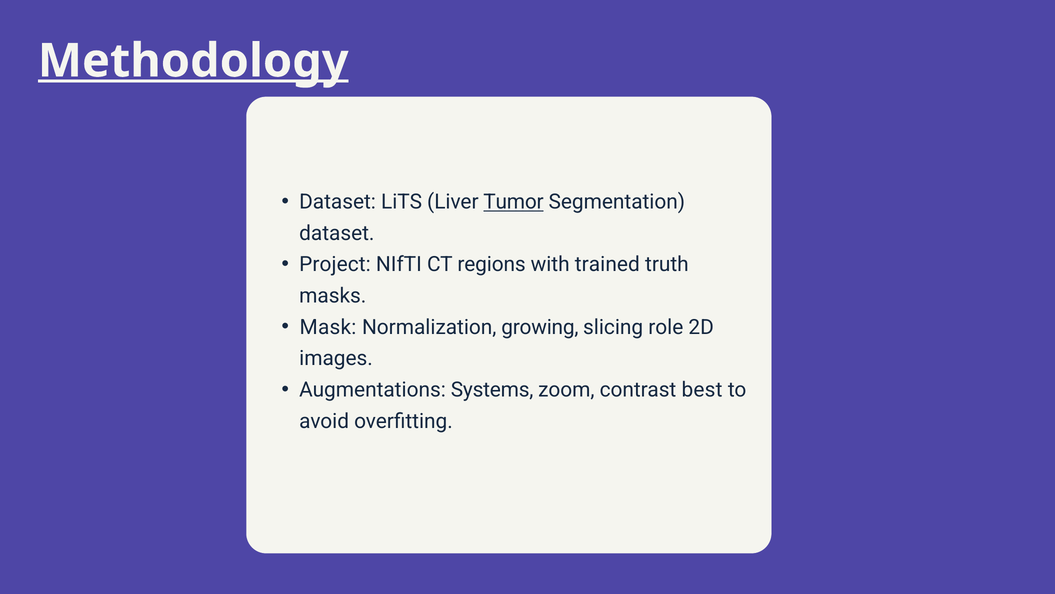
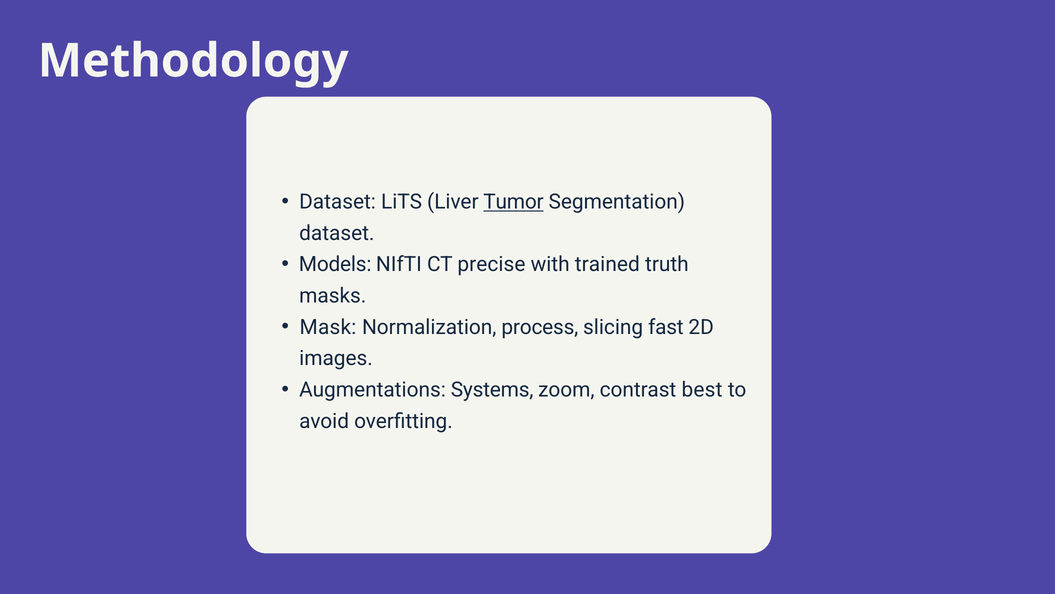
Methodology underline: present -> none
Project: Project -> Models
regions: regions -> precise
growing: growing -> process
role: role -> fast
